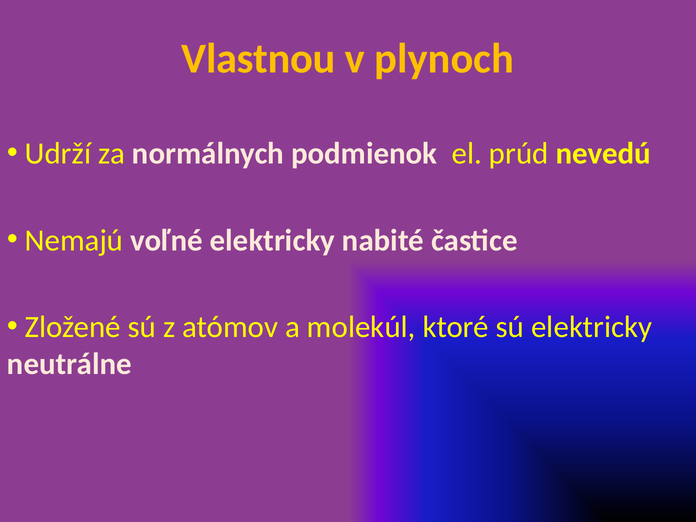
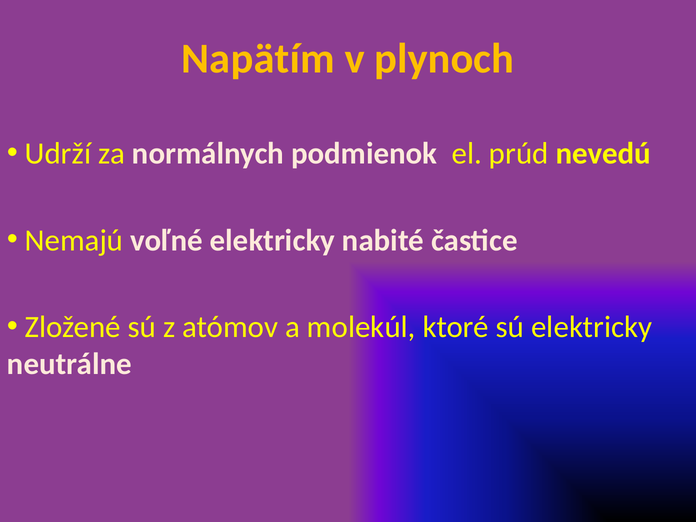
Vlastnou: Vlastnou -> Napätím
